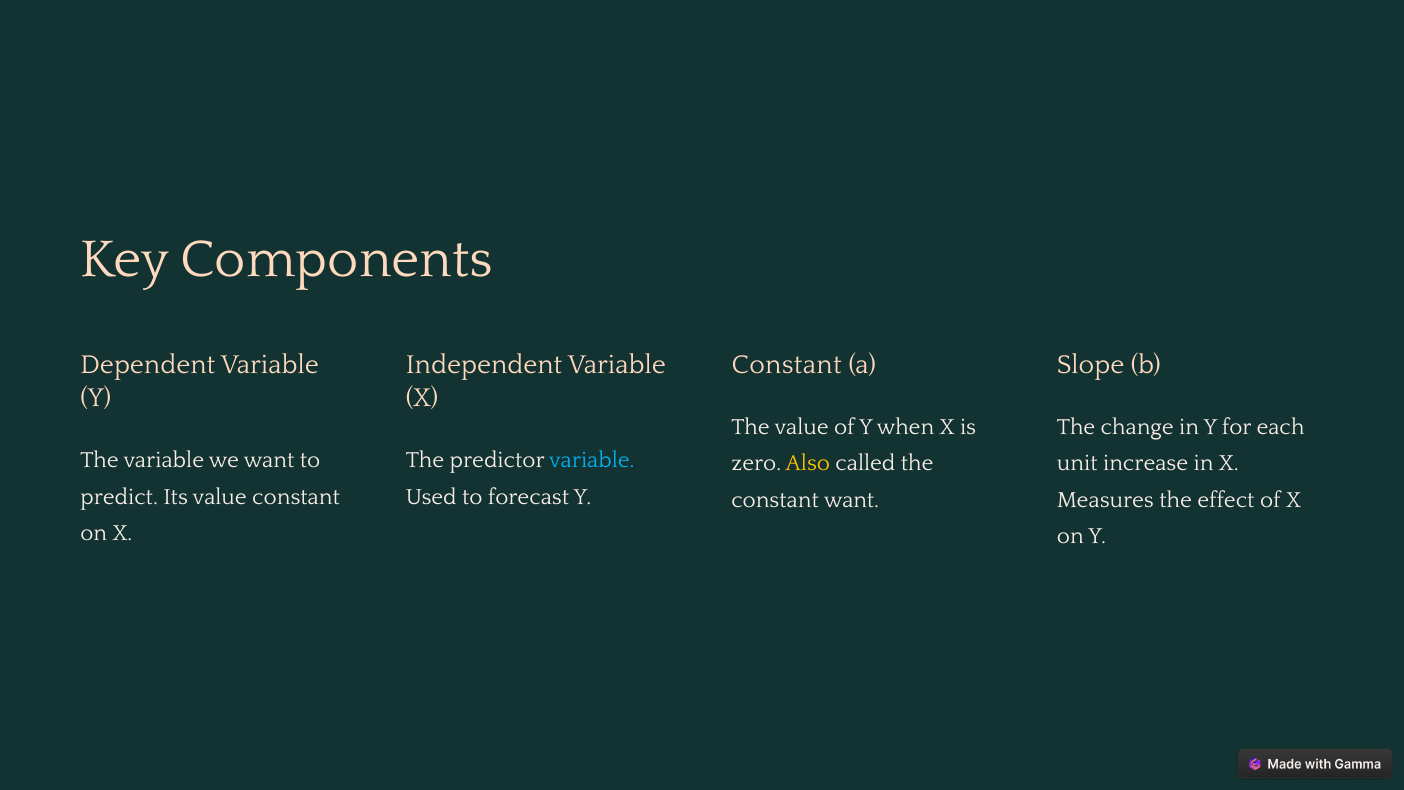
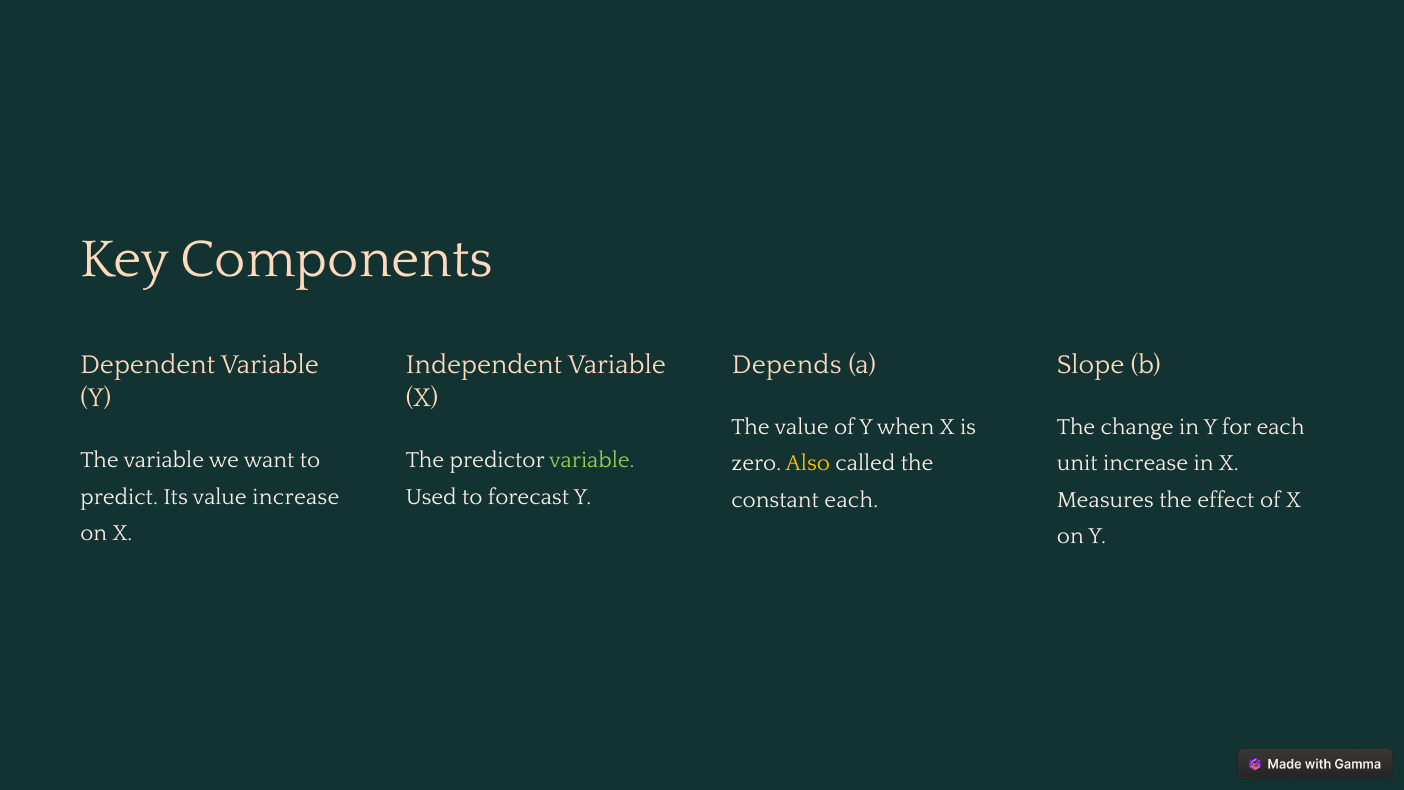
Constant at (787, 364): Constant -> Depends
variable at (592, 460) colour: light blue -> light green
value constant: constant -> increase
constant want: want -> each
